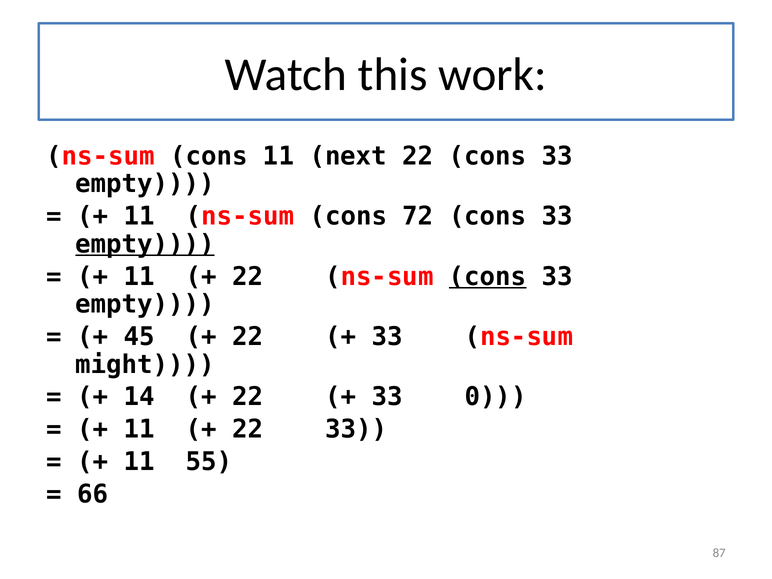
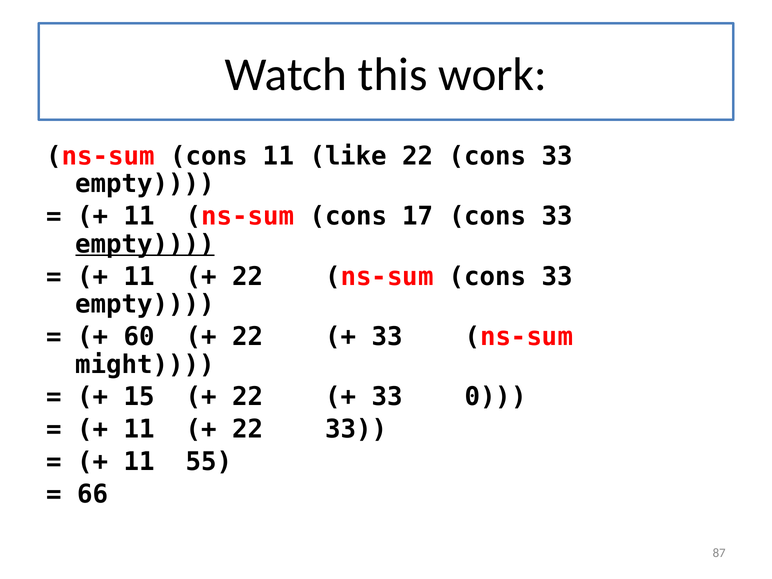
next: next -> like
72: 72 -> 17
cons at (488, 277) underline: present -> none
45: 45 -> 60
14: 14 -> 15
